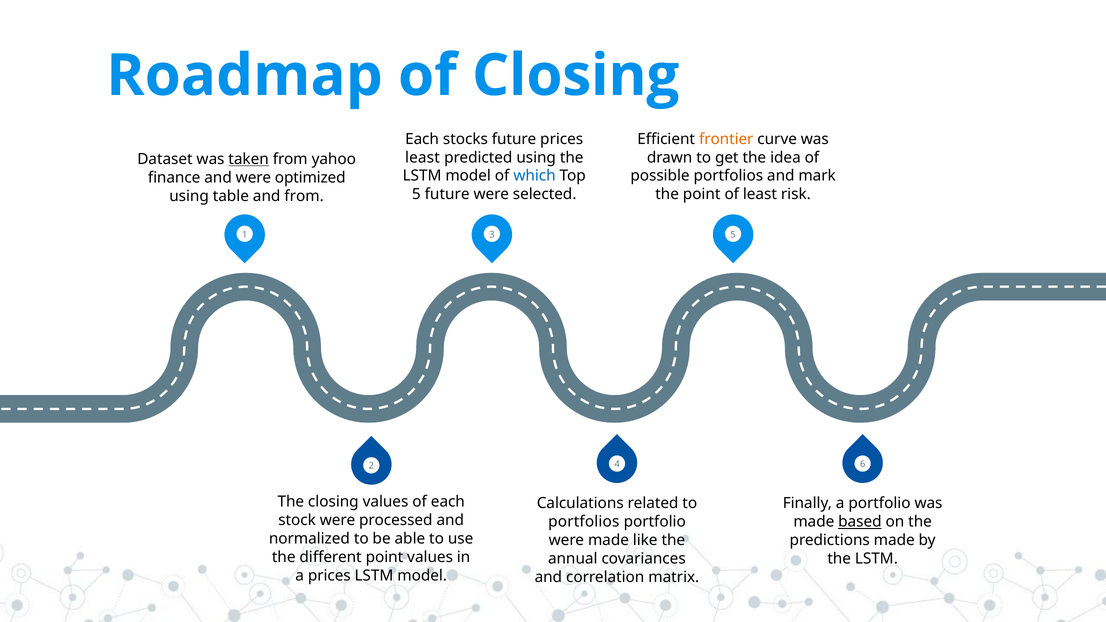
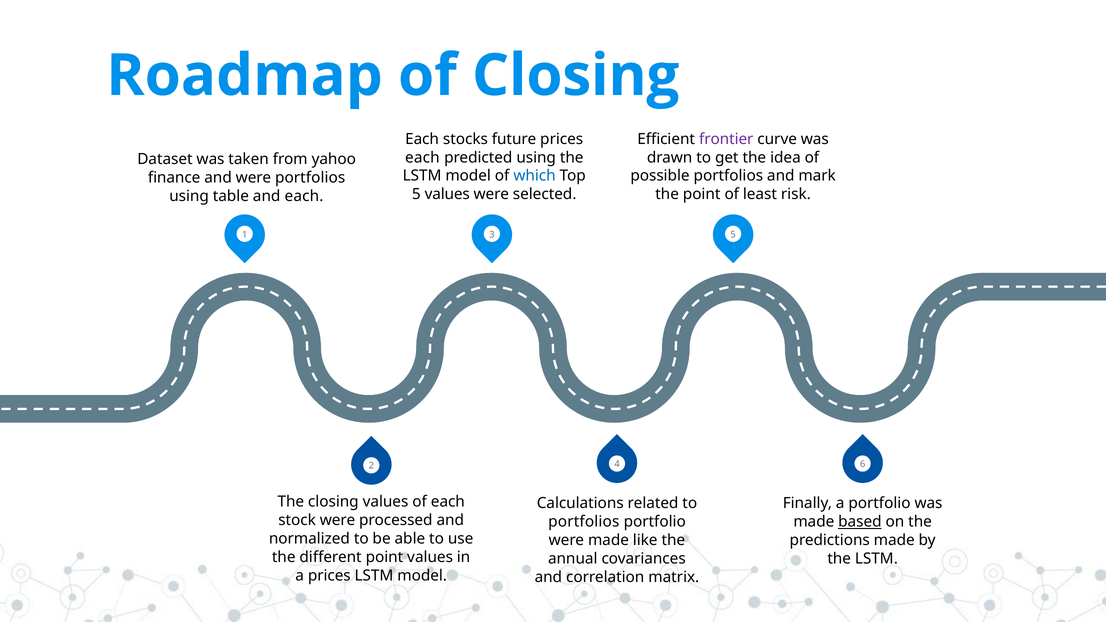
frontier colour: orange -> purple
least at (422, 157): least -> each
taken underline: present -> none
were optimized: optimized -> portfolios
5 future: future -> values
and from: from -> each
